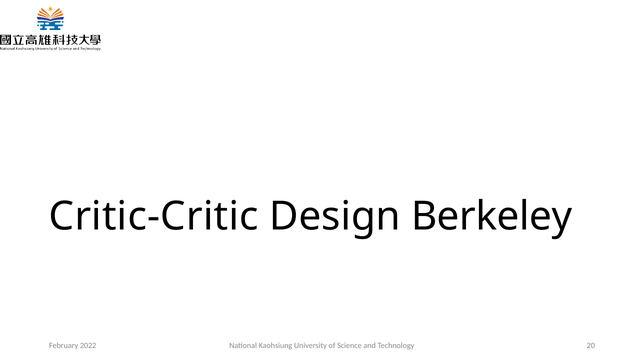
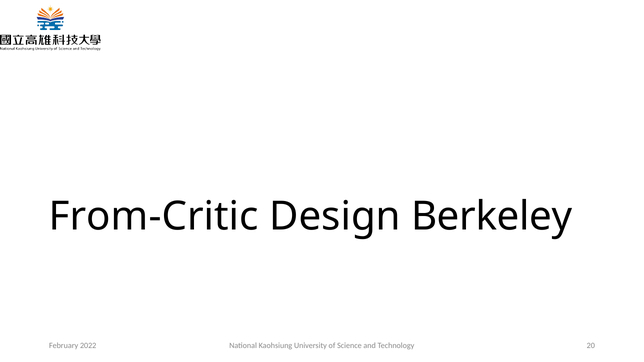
Critic-Critic: Critic-Critic -> From-Critic
